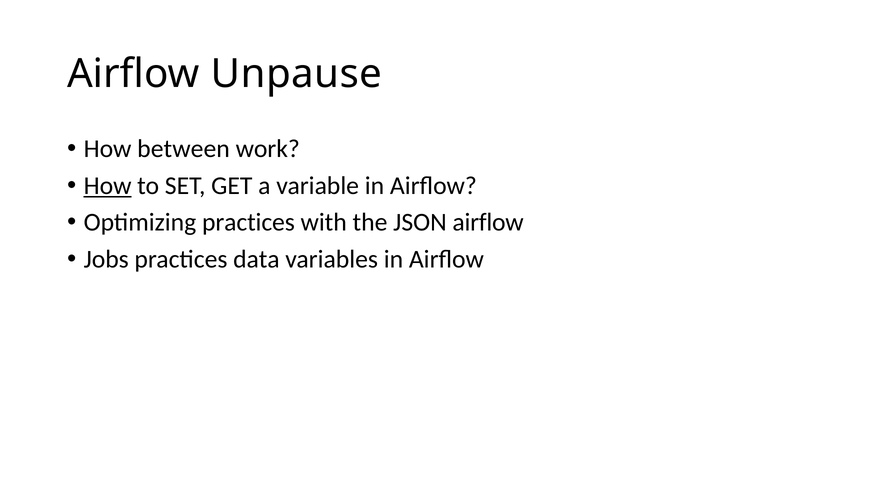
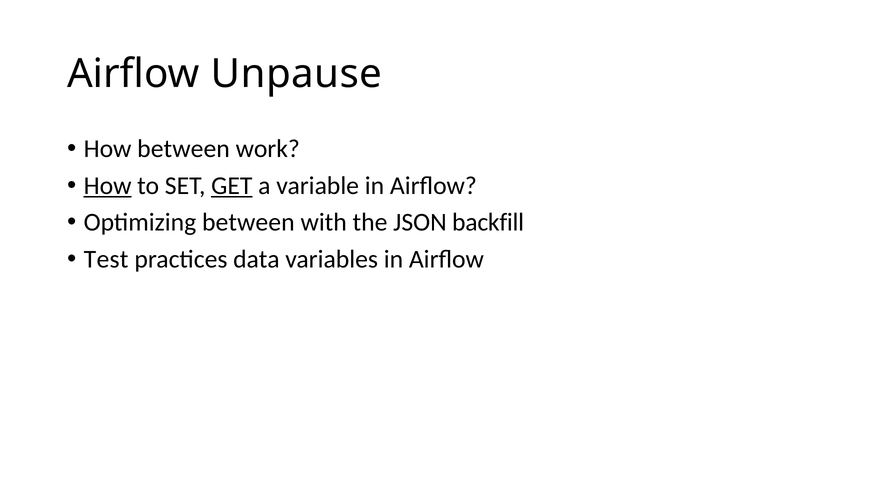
GET underline: none -> present
Optimizing practices: practices -> between
JSON airflow: airflow -> backfill
Jobs: Jobs -> Test
